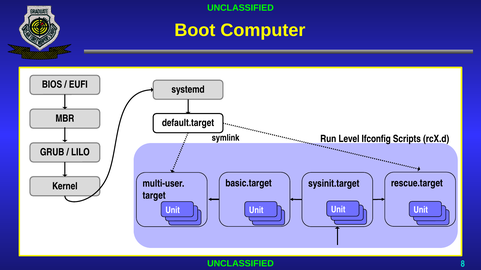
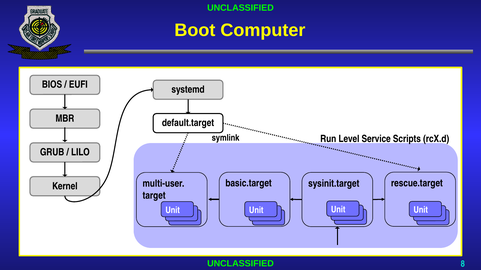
Ifconfig: Ifconfig -> Service
